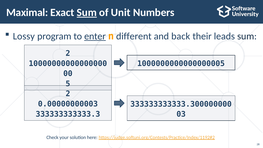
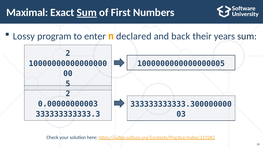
Unit: Unit -> First
enter underline: present -> none
different: different -> declared
leads: leads -> years
